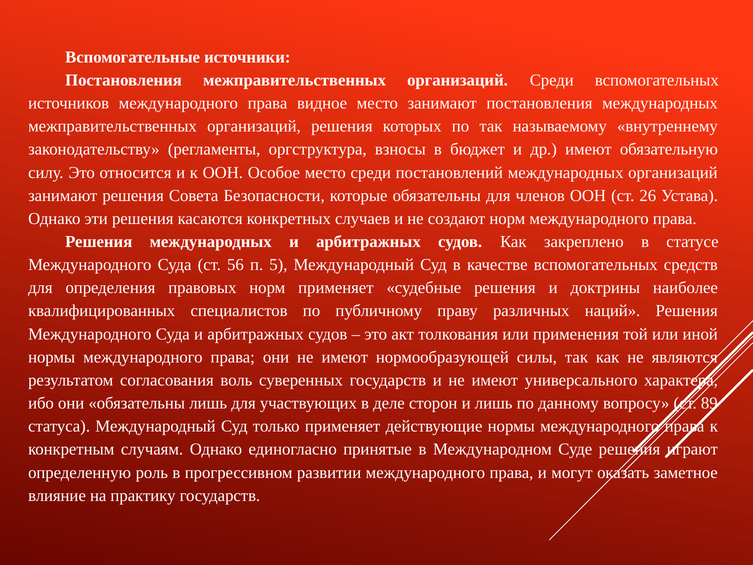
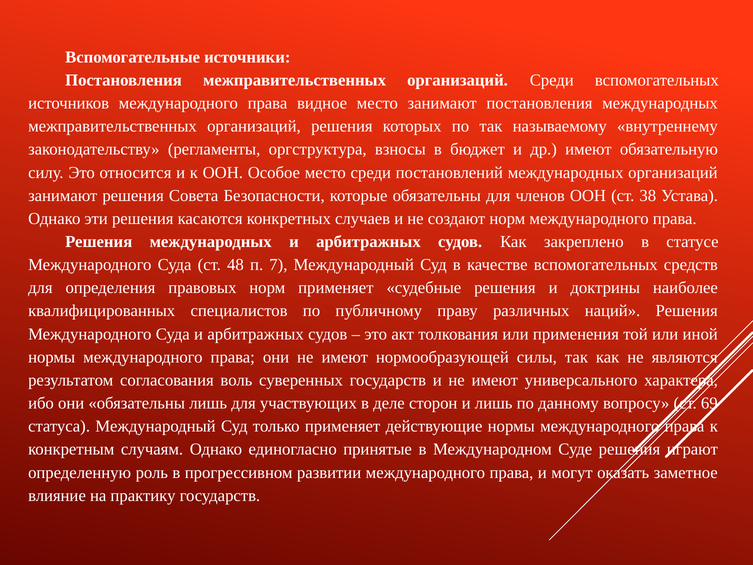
26: 26 -> 38
56: 56 -> 48
5: 5 -> 7
89: 89 -> 69
